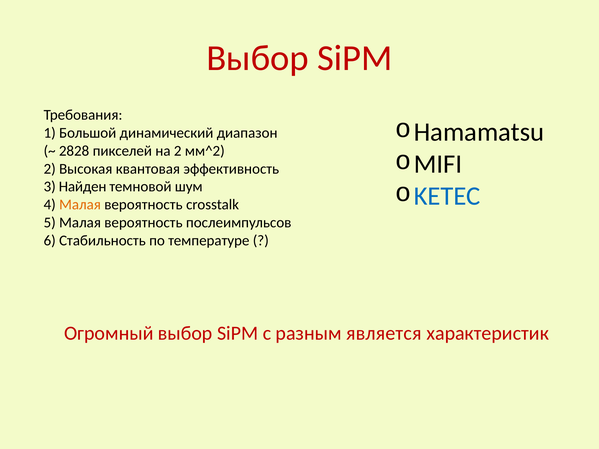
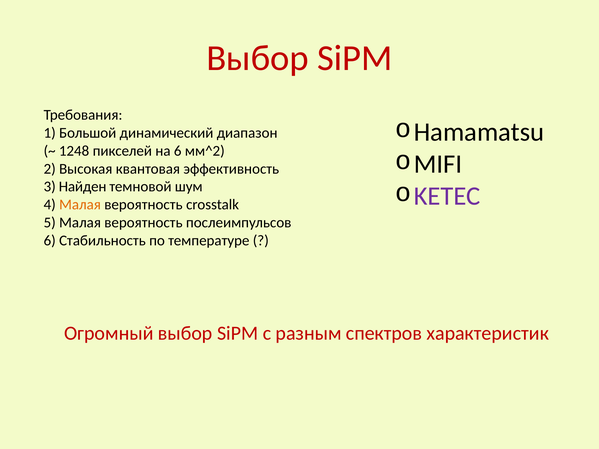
2828: 2828 -> 1248
на 2: 2 -> 6
KETEC colour: blue -> purple
является: является -> спектров
